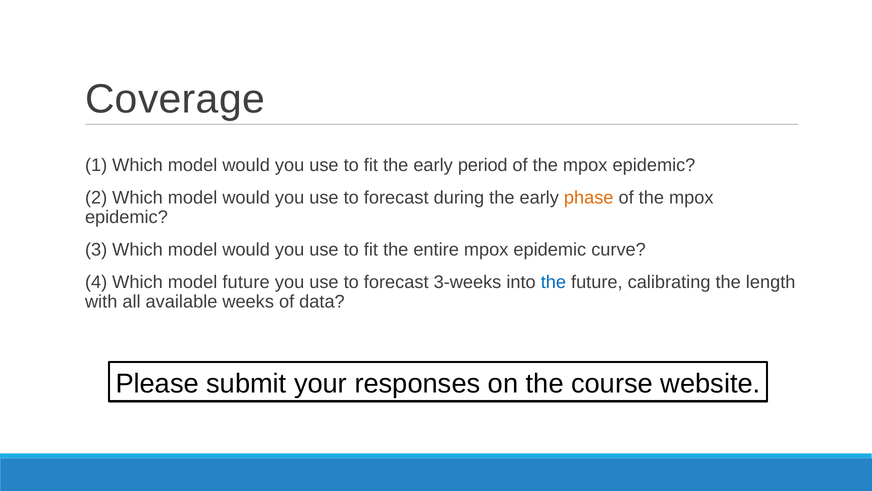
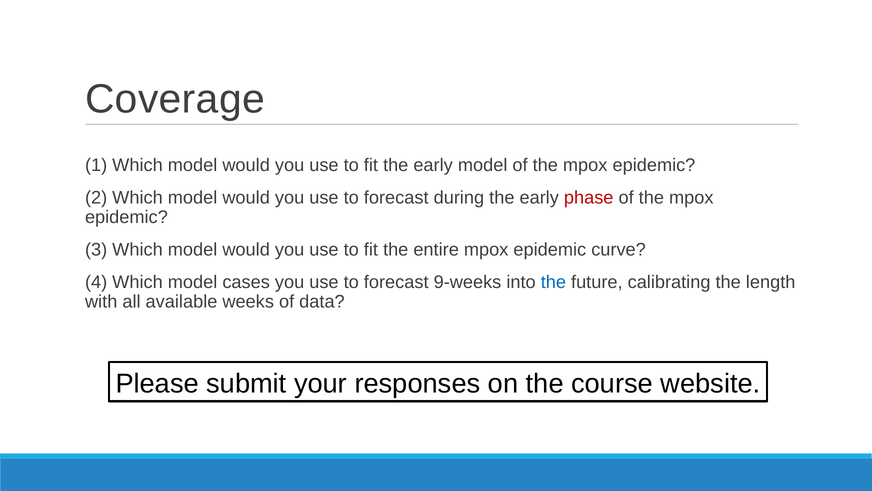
early period: period -> model
phase colour: orange -> red
model future: future -> cases
3-weeks: 3-weeks -> 9-weeks
